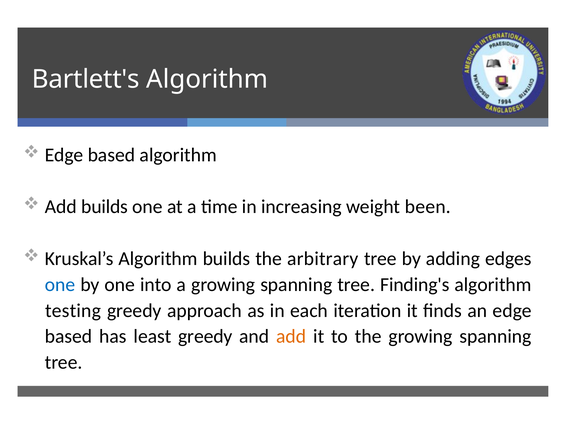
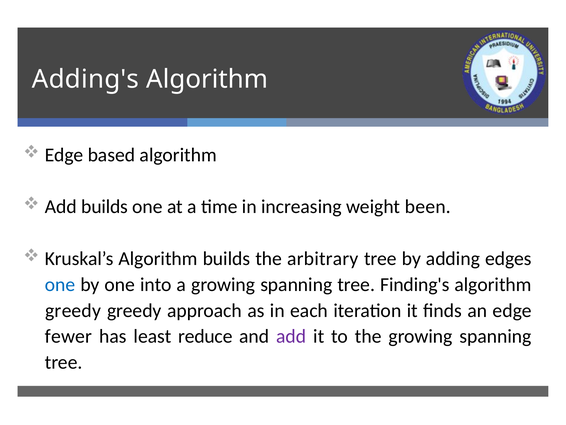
Bartlett's: Bartlett's -> Adding's
testing at (73, 310): testing -> greedy
based at (69, 336): based -> fewer
least greedy: greedy -> reduce
add at (291, 336) colour: orange -> purple
